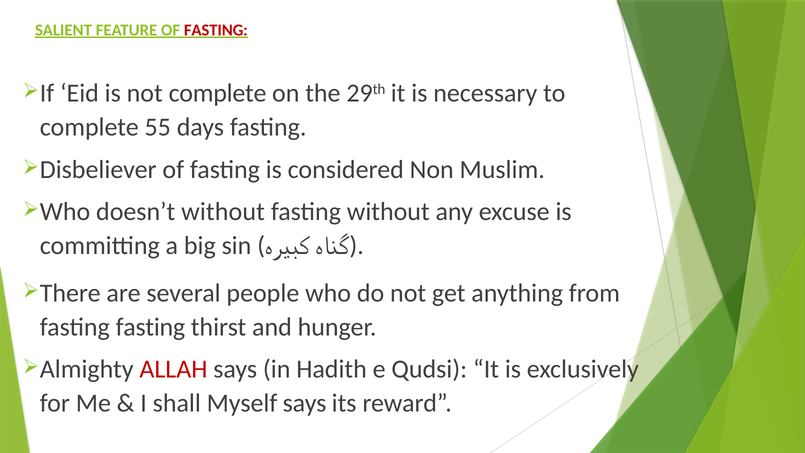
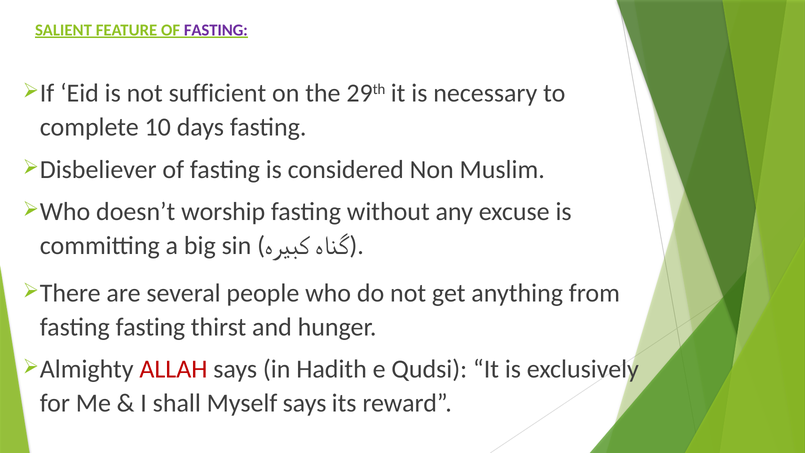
FASTING at (216, 30) colour: red -> purple
not complete: complete -> sufficient
55: 55 -> 10
doesn’t without: without -> worship
